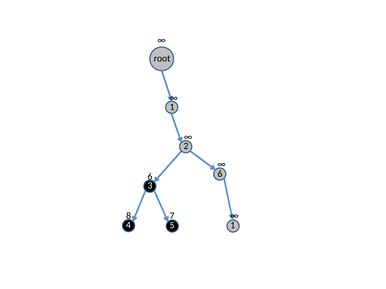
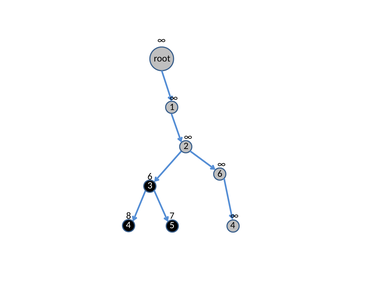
4 1: 1 -> 4
